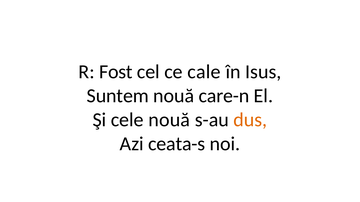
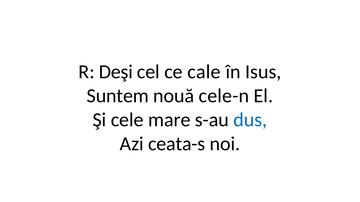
Fost: Fost -> Deşi
care-n: care-n -> cele-n
cele nouă: nouă -> mare
dus colour: orange -> blue
